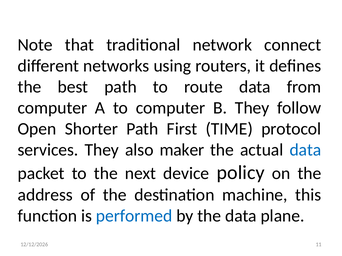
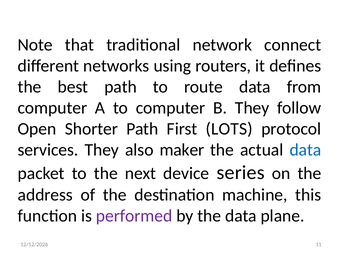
TIME: TIME -> LOTS
policy: policy -> series
performed colour: blue -> purple
